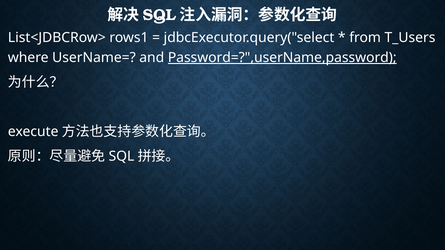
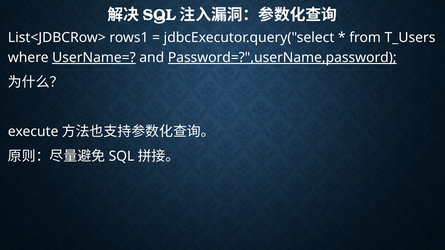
UserName= underline: none -> present
